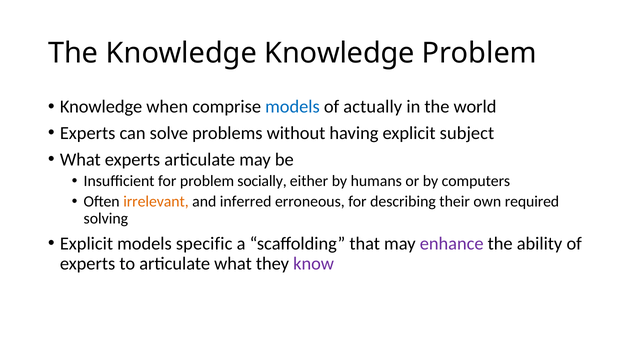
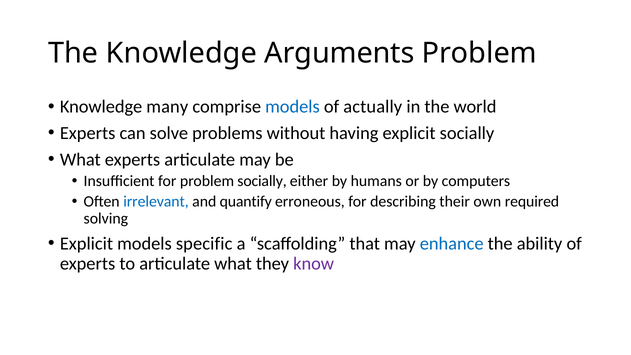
Knowledge Knowledge: Knowledge -> Arguments
when: when -> many
explicit subject: subject -> socially
irrelevant colour: orange -> blue
inferred: inferred -> quantify
enhance colour: purple -> blue
